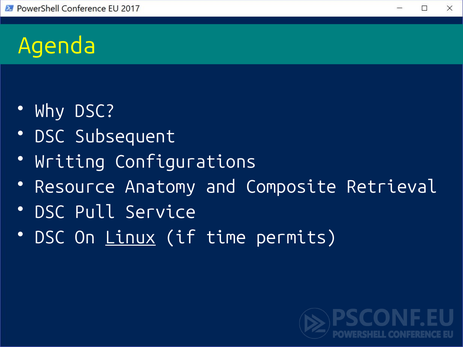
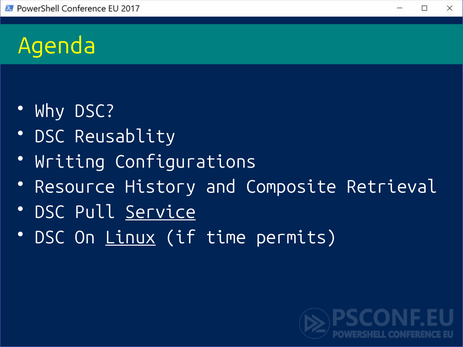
Subsequent: Subsequent -> Reusablity
Anatomy: Anatomy -> History
Service underline: none -> present
